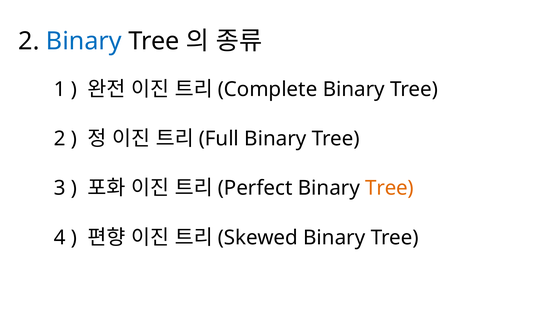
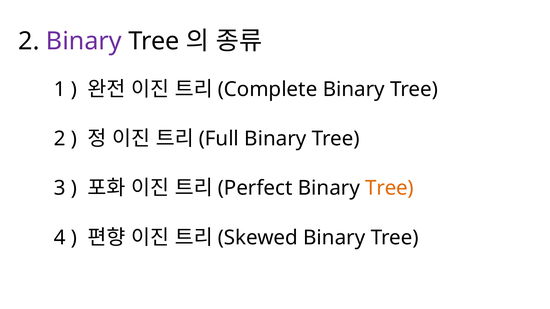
Binary at (84, 41) colour: blue -> purple
